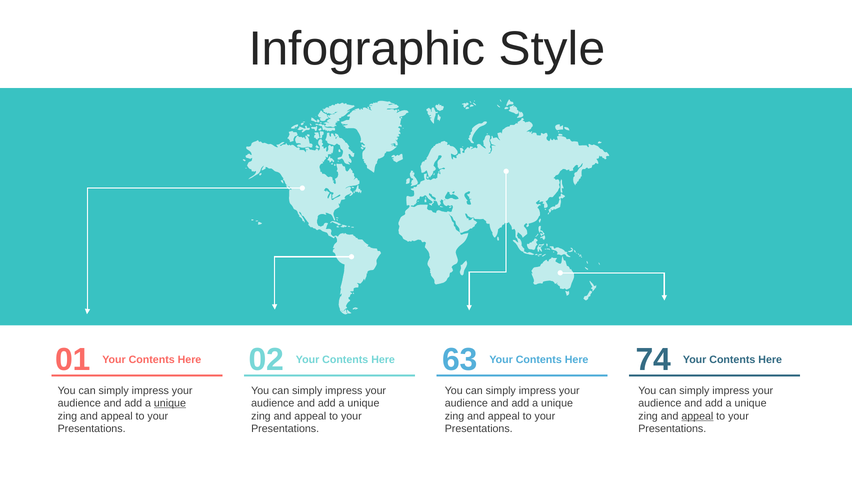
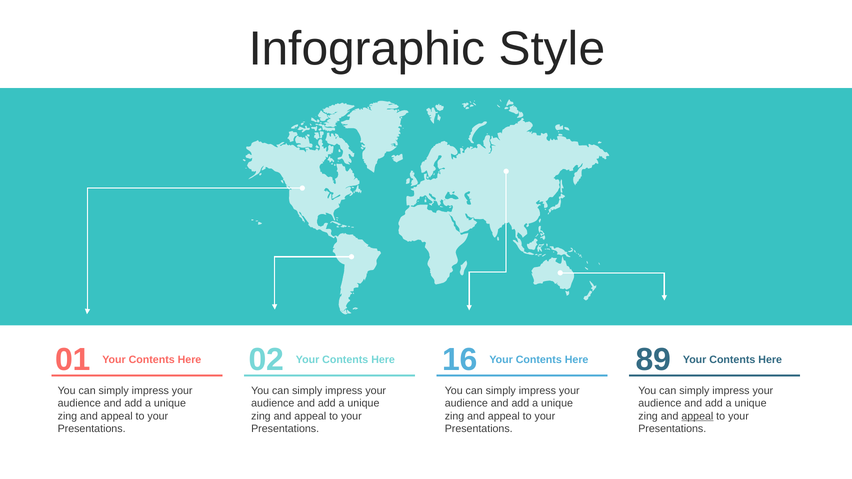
63: 63 -> 16
74: 74 -> 89
unique at (170, 404) underline: present -> none
